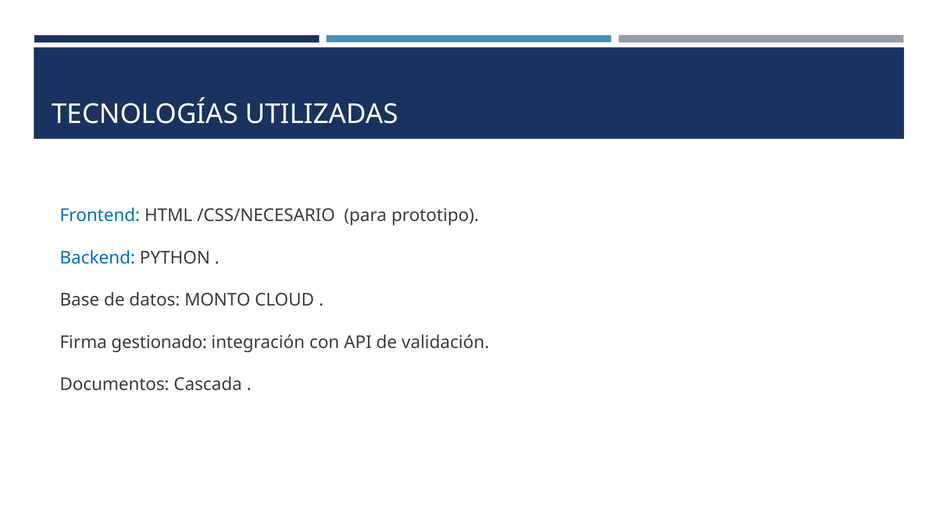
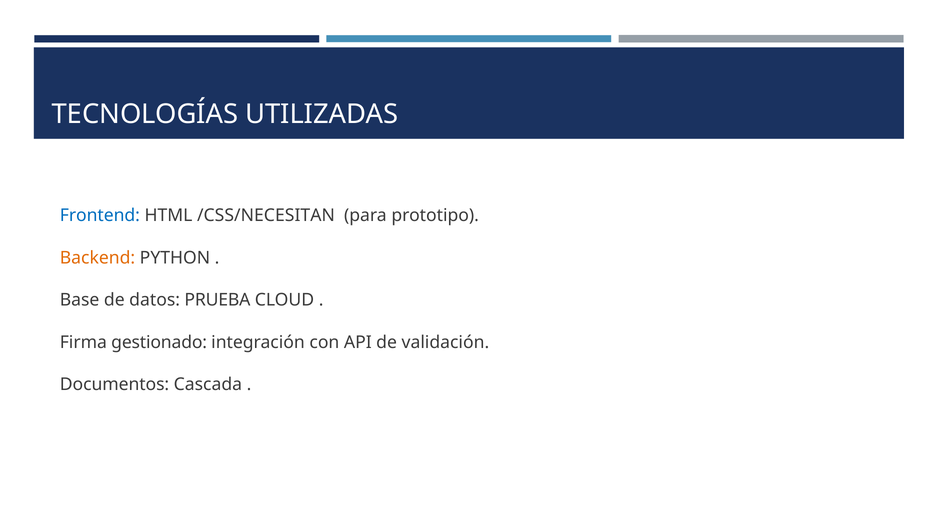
/CSS/NECESARIO: /CSS/NECESARIO -> /CSS/NECESITAN
Backend colour: blue -> orange
MONTO: MONTO -> PRUEBA
